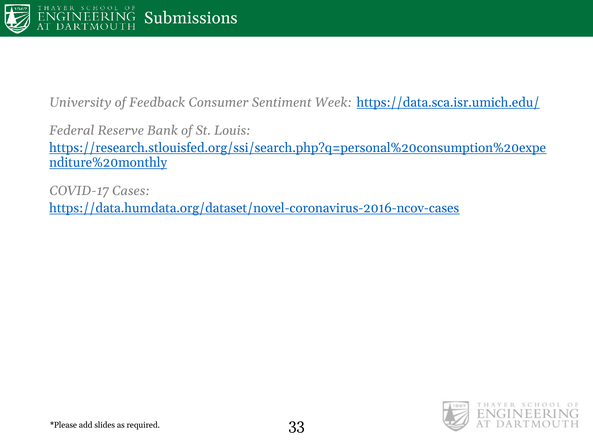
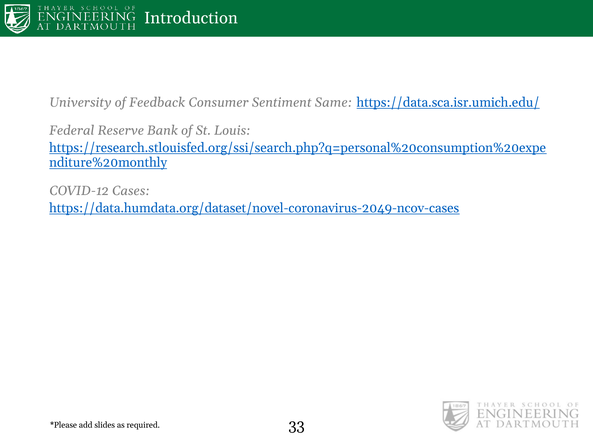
Submissions: Submissions -> Introduction
Week: Week -> Same
COVID-17: COVID-17 -> COVID-12
https://data.humdata.org/dataset/novel-coronavirus-2016-ncov-cases: https://data.humdata.org/dataset/novel-coronavirus-2016-ncov-cases -> https://data.humdata.org/dataset/novel-coronavirus-2049-ncov-cases
